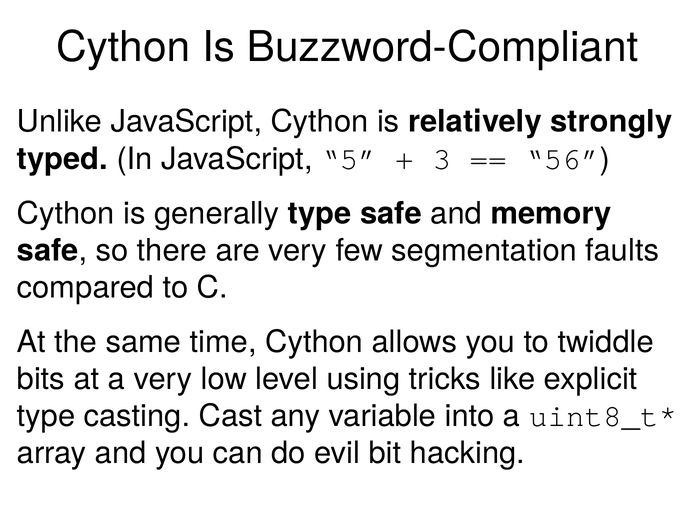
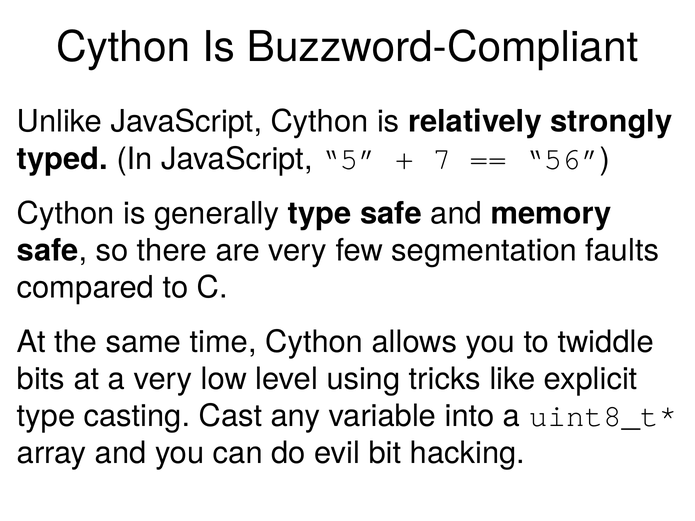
3: 3 -> 7
